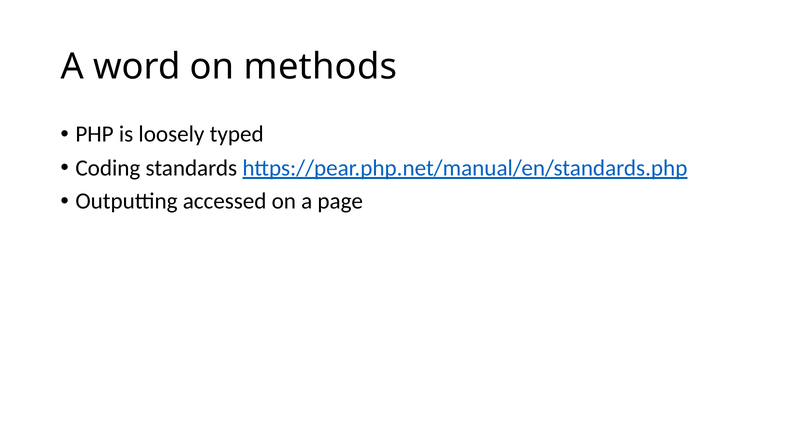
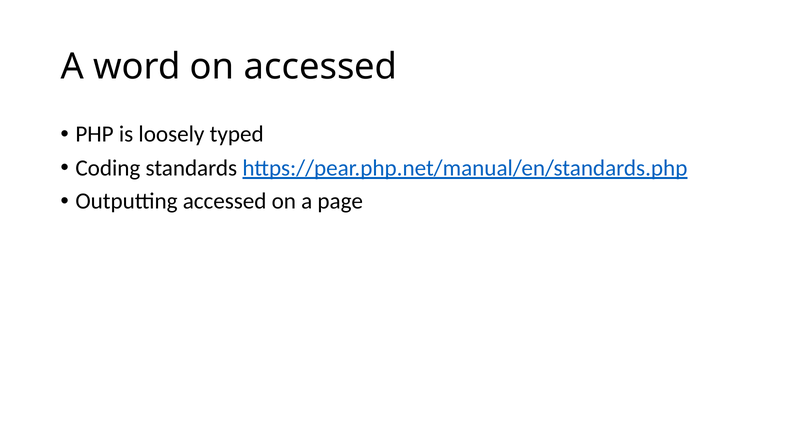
on methods: methods -> accessed
